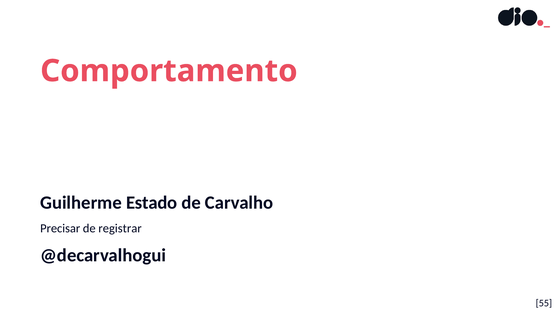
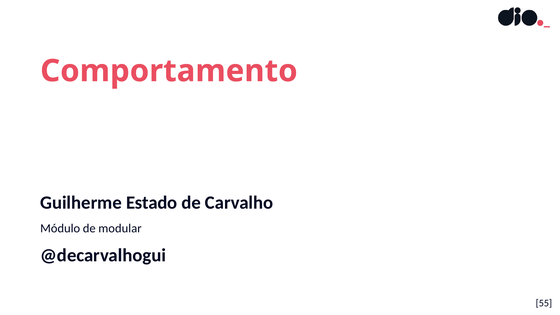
Precisar: Precisar -> Módulo
registrar: registrar -> modular
